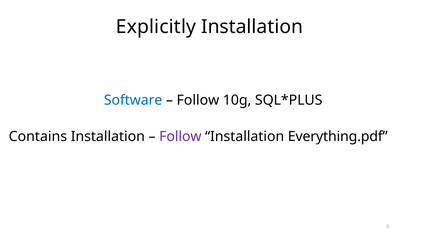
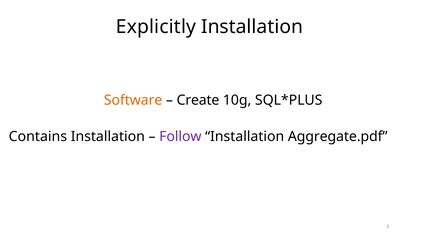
Software colour: blue -> orange
Follow at (198, 100): Follow -> Create
Everything.pdf: Everything.pdf -> Aggregate.pdf
